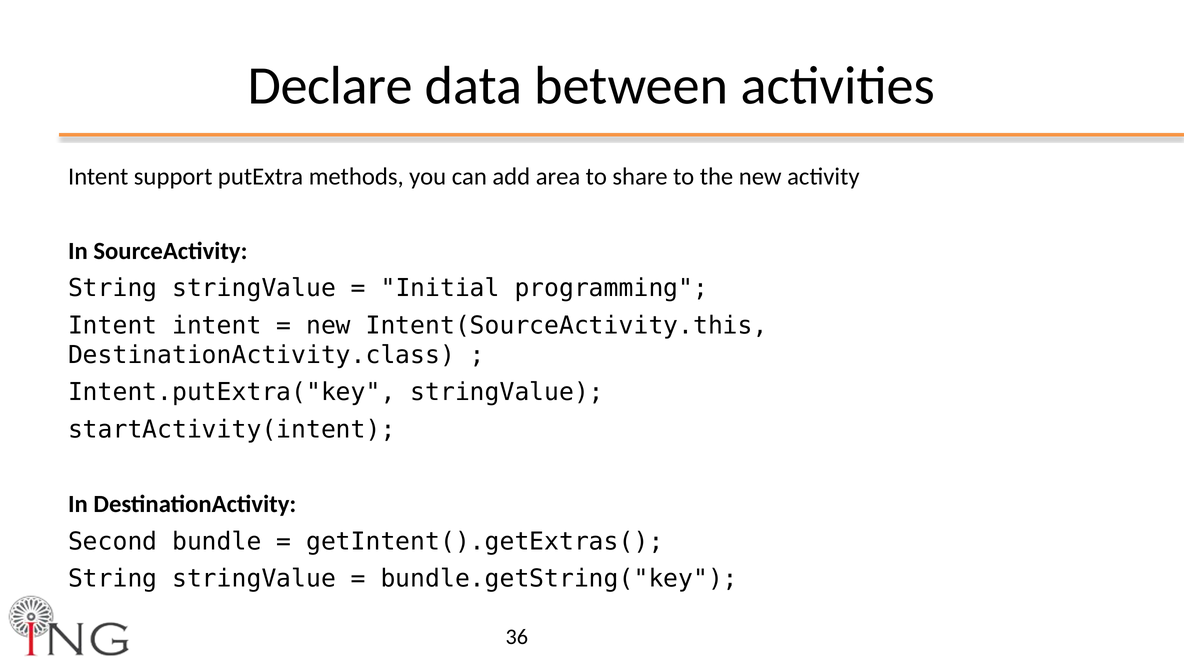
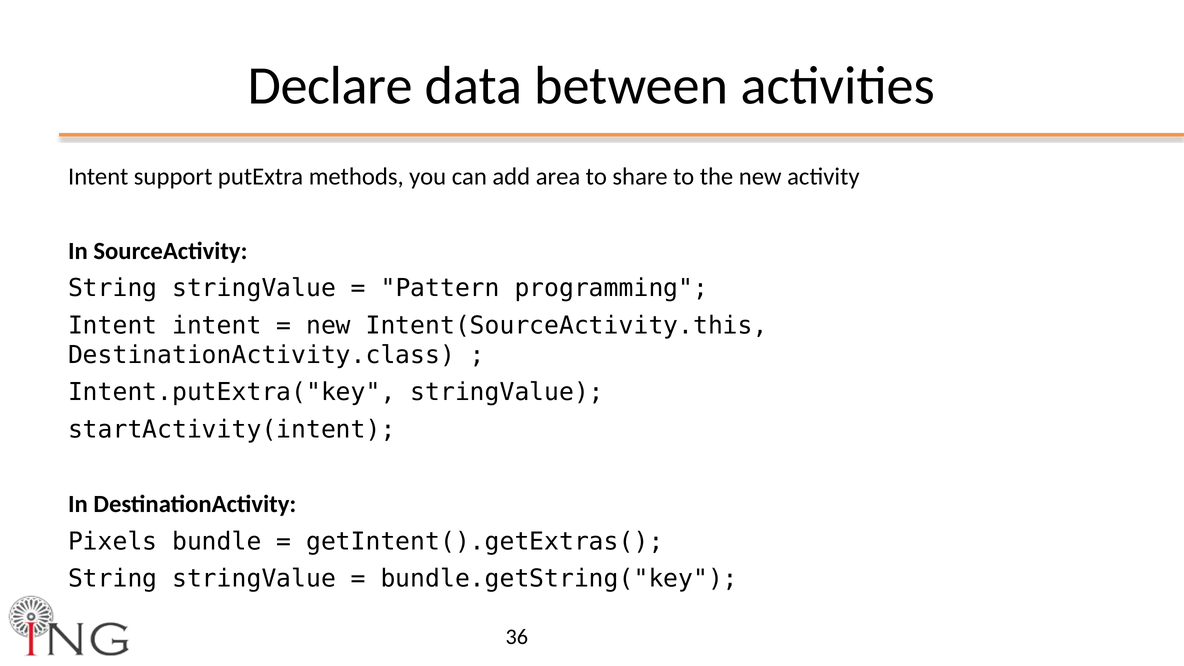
Initial: Initial -> Pattern
Second: Second -> Pixels
